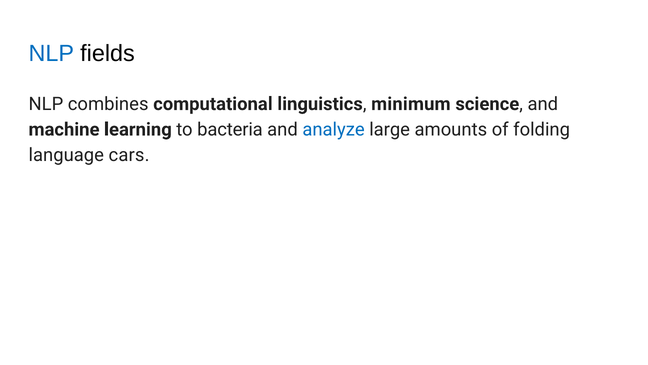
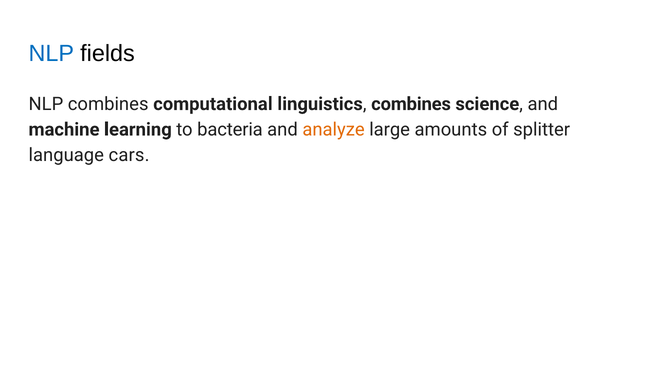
linguistics minimum: minimum -> combines
analyze colour: blue -> orange
folding: folding -> splitter
